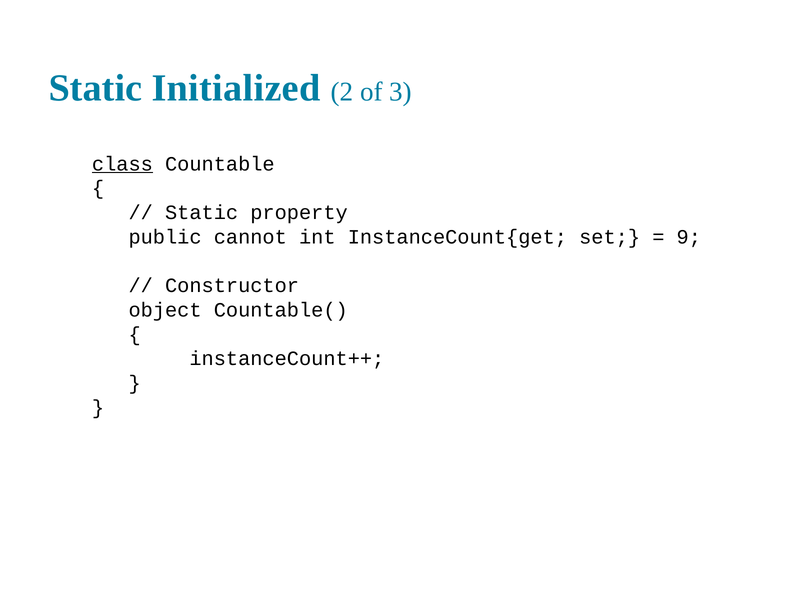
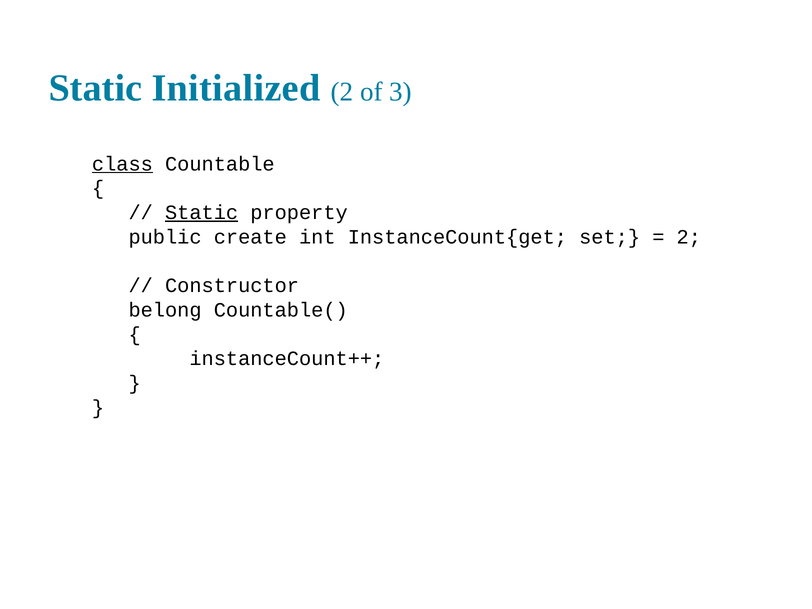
Static at (202, 213) underline: none -> present
cannot: cannot -> create
9 at (689, 237): 9 -> 2
object: object -> belong
